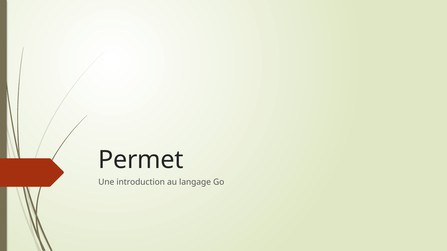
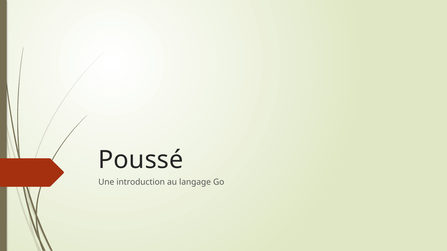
Permet: Permet -> Poussé
